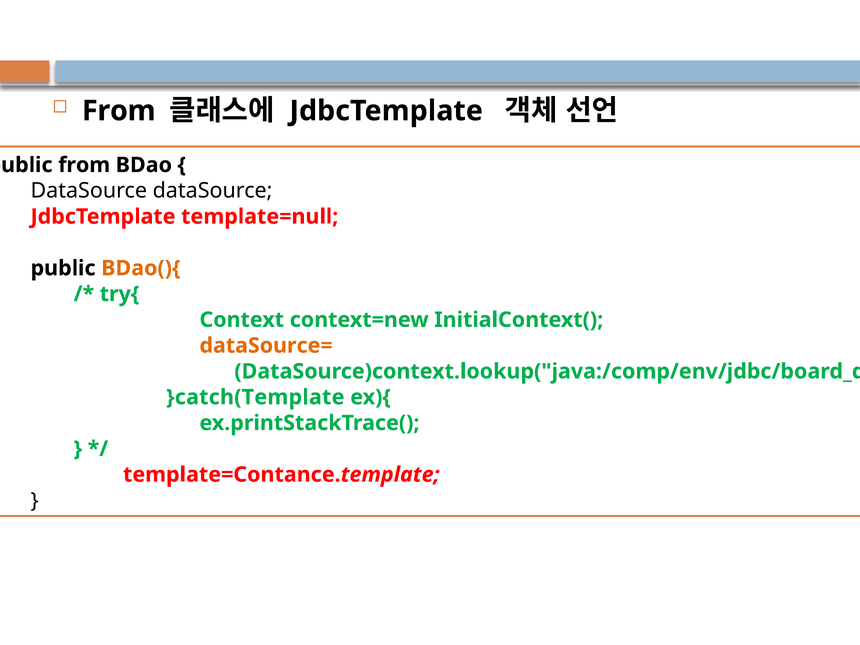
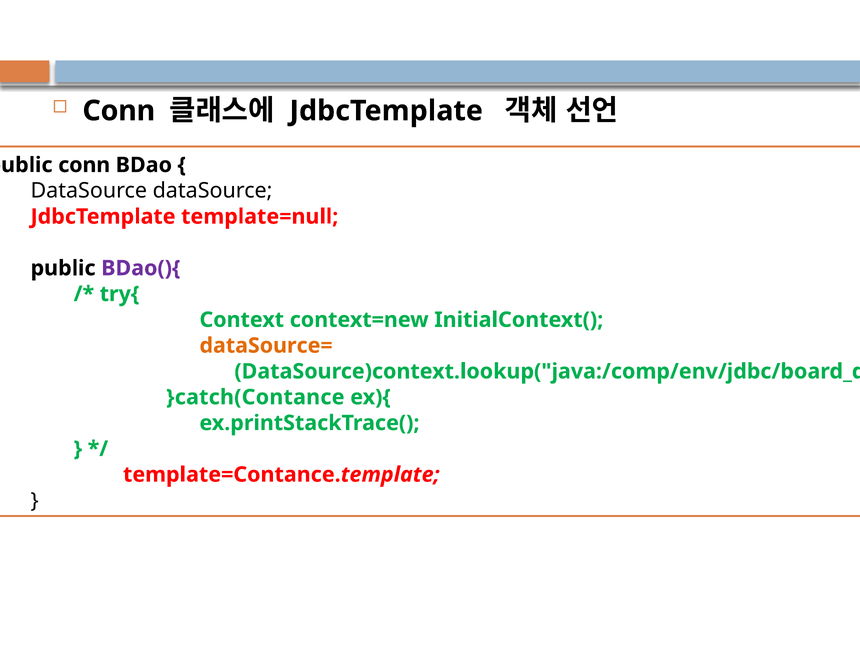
From at (119, 111): From -> Conn
from at (84, 165): from -> conn
BDao(){ colour: orange -> purple
}catch(Template: }catch(Template -> }catch(Contance
